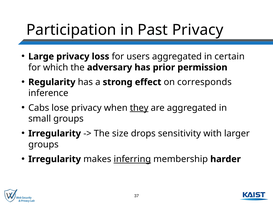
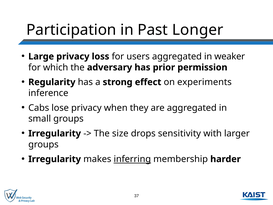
Past Privacy: Privacy -> Longer
certain: certain -> weaker
corresponds: corresponds -> experiments
they underline: present -> none
